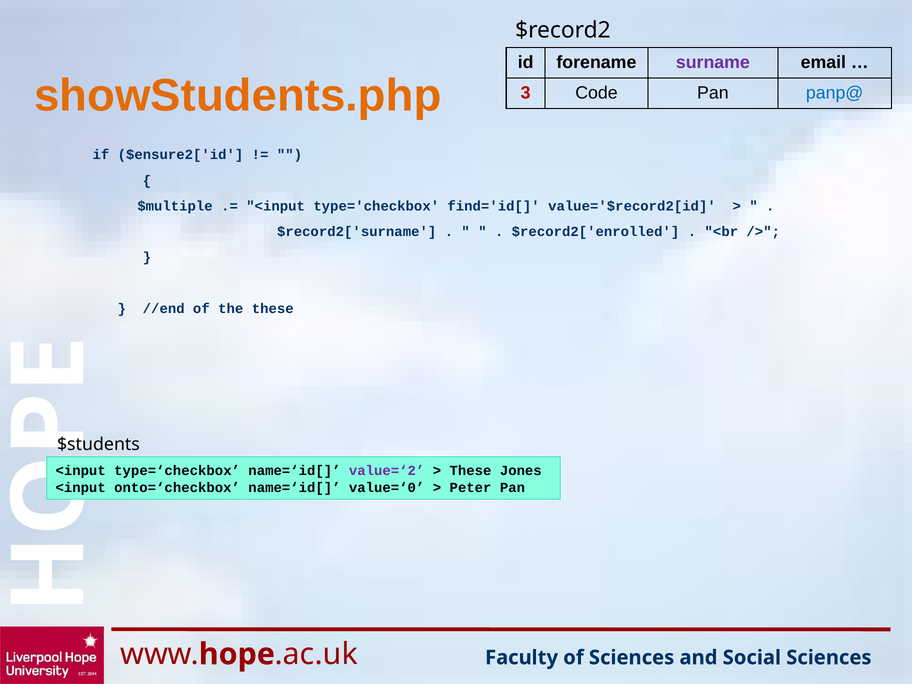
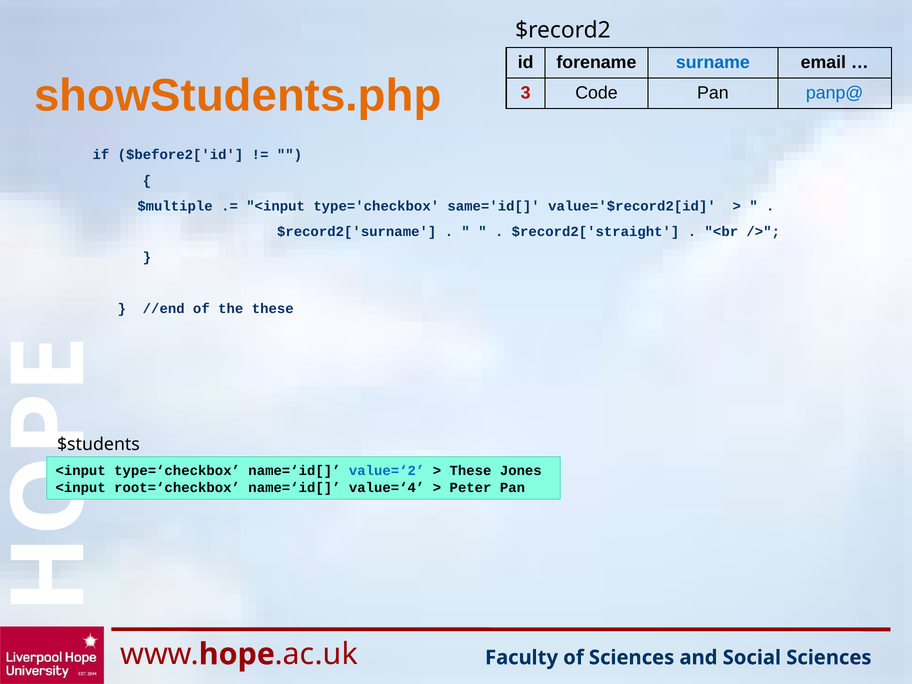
surname colour: purple -> blue
$ensure2['id: $ensure2['id -> $before2['id
find='id[: find='id[ -> same='id[
$record2['enrolled: $record2['enrolled -> $record2['straight
value=‘2 colour: purple -> blue
onto=‘checkbox: onto=‘checkbox -> root=‘checkbox
value=‘0: value=‘0 -> value=‘4
